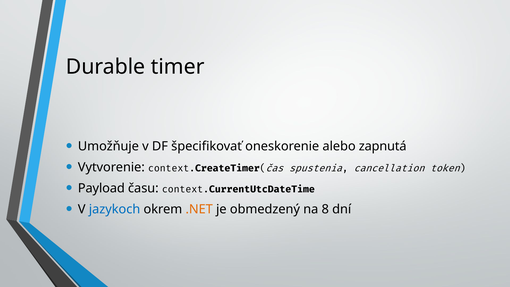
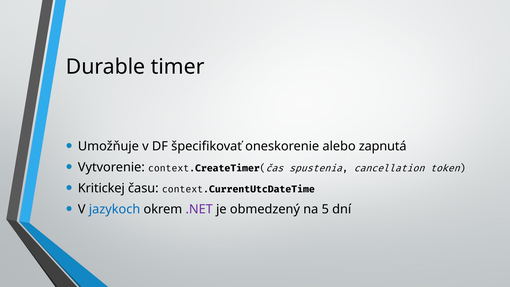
Payload: Payload -> Kritickej
.NET colour: orange -> purple
8: 8 -> 5
